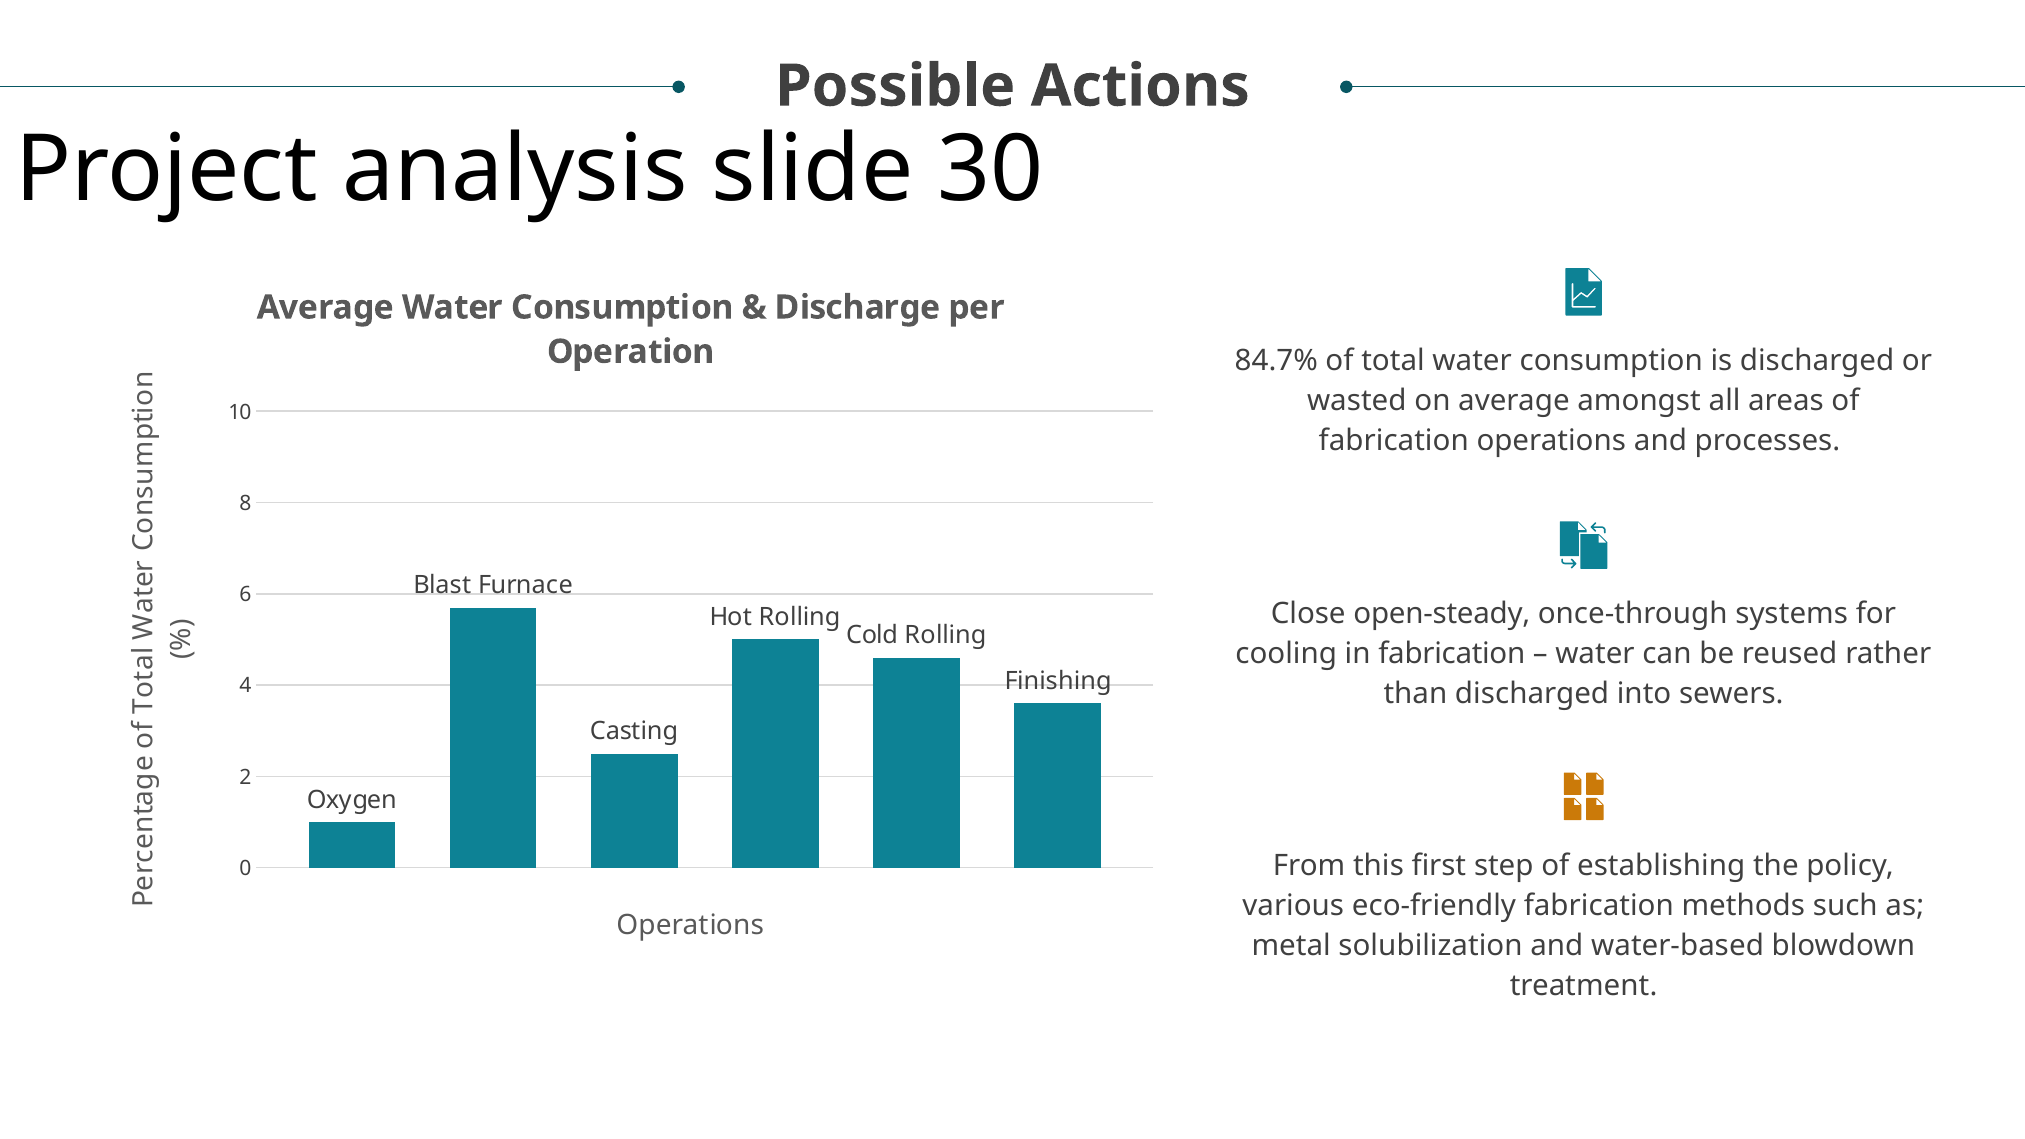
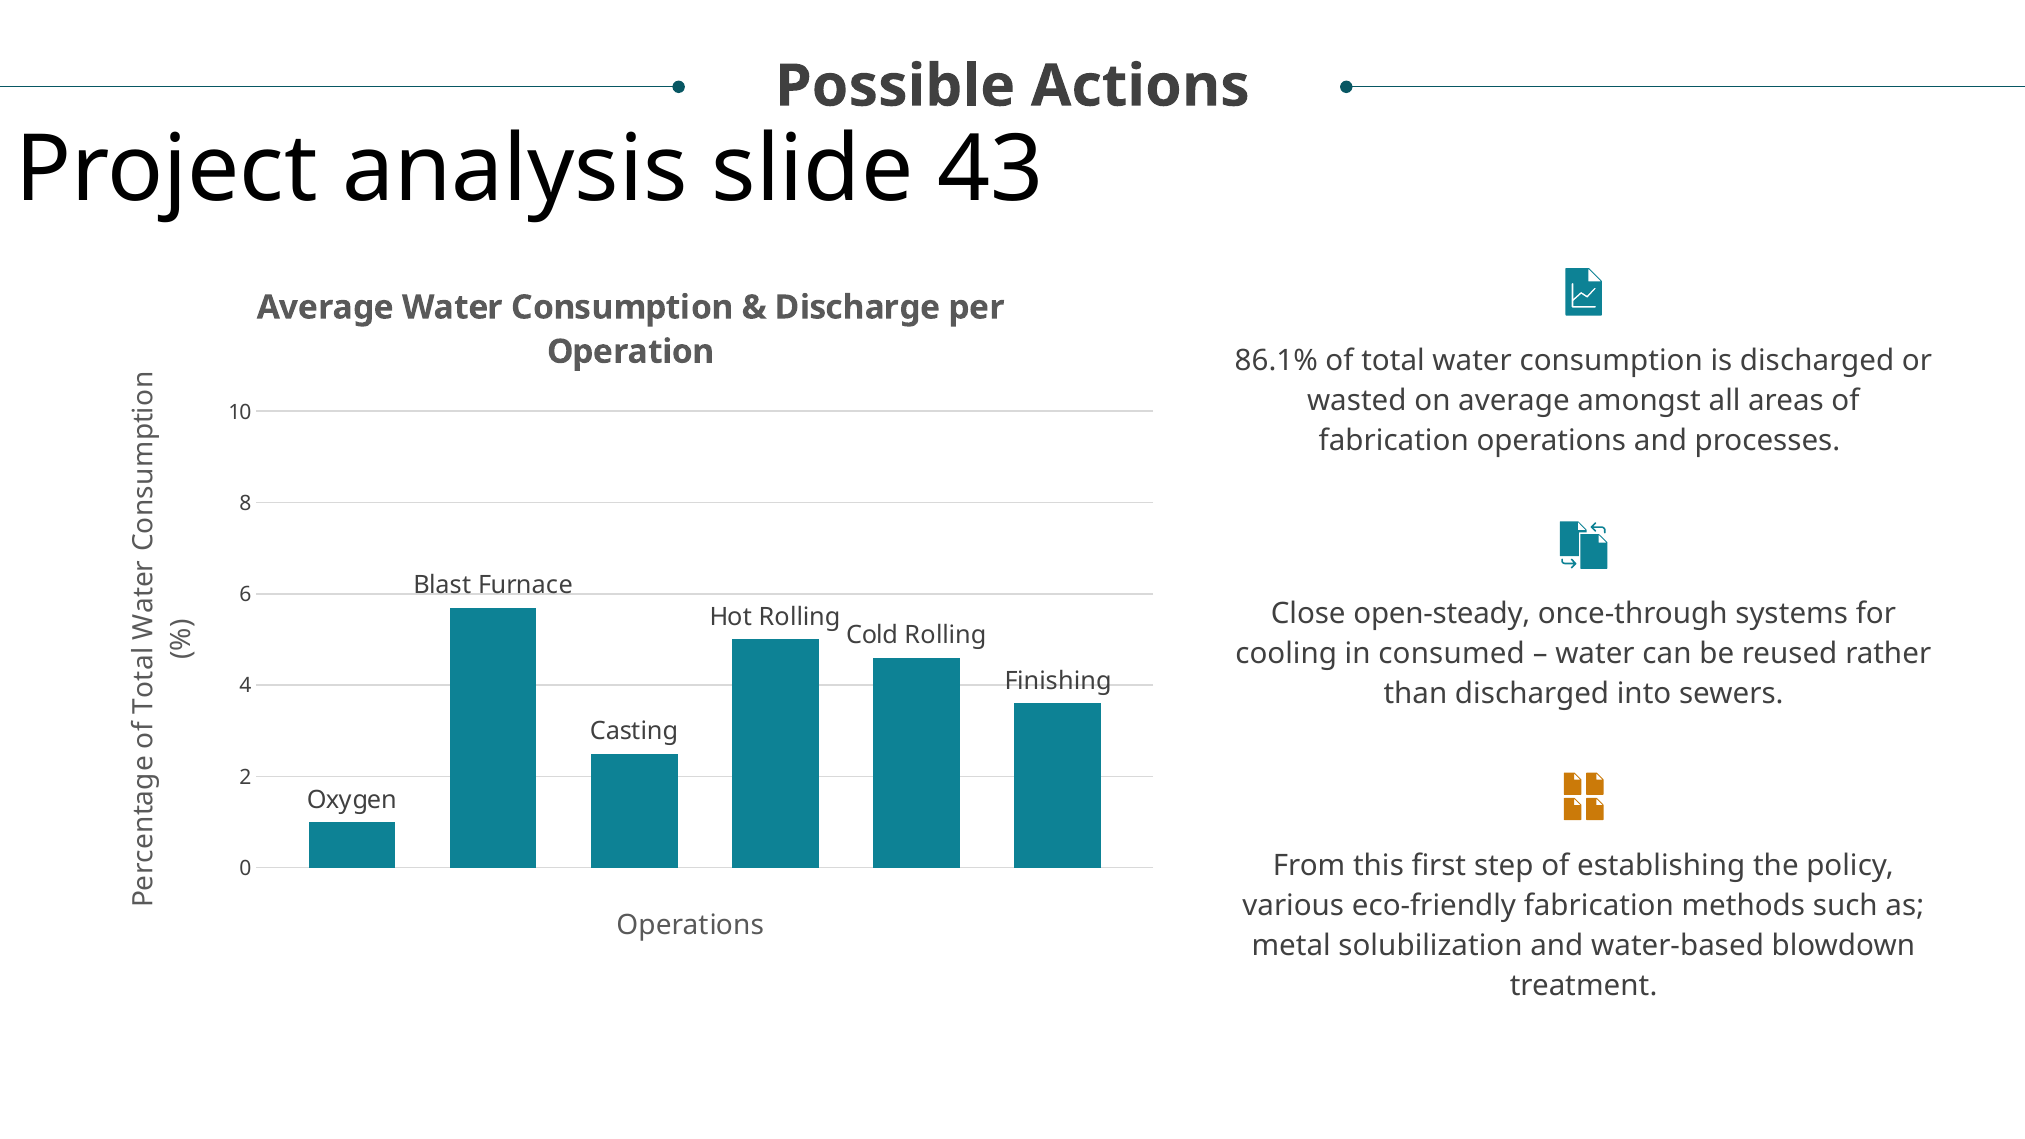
30: 30 -> 43
84.7%: 84.7% -> 86.1%
in fabrication: fabrication -> consumed
